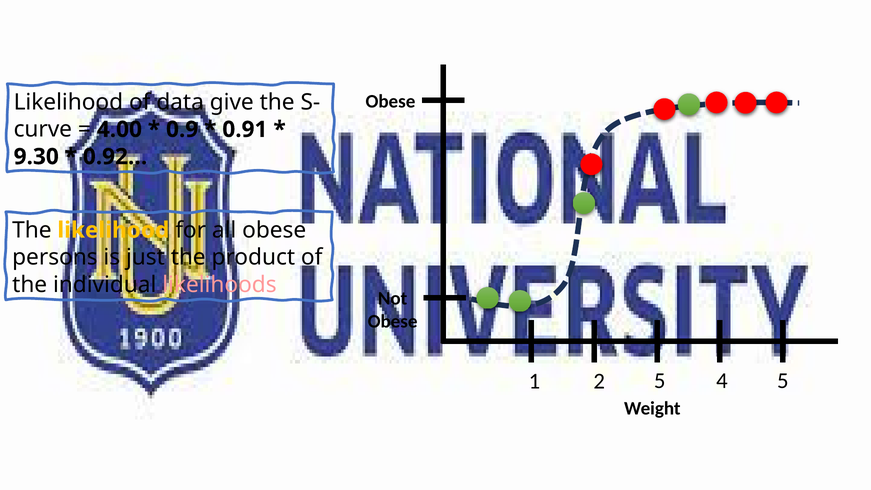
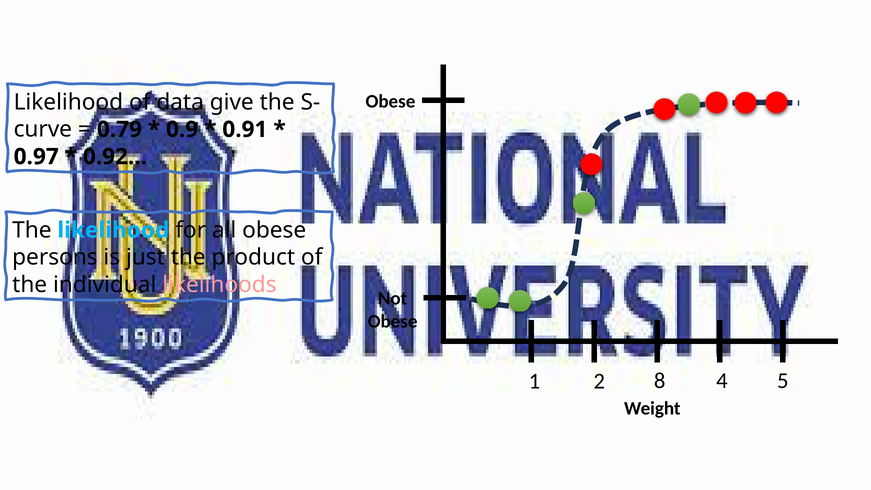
4.00: 4.00 -> 0.79
9.30: 9.30 -> 0.97
likelihood at (113, 230) colour: yellow -> light blue
2 5: 5 -> 8
